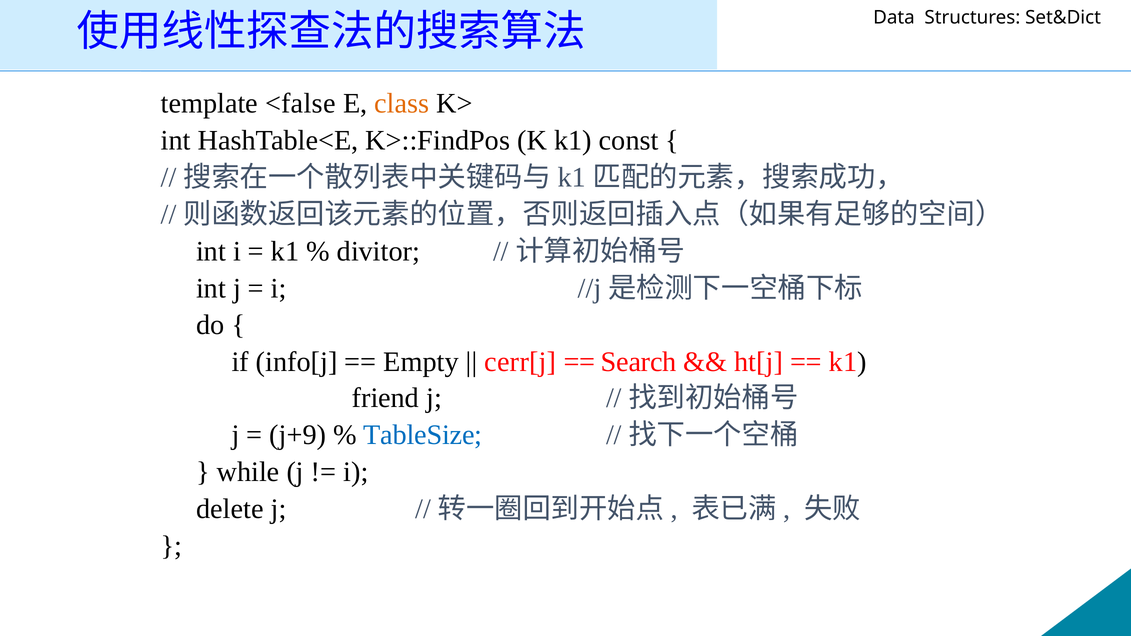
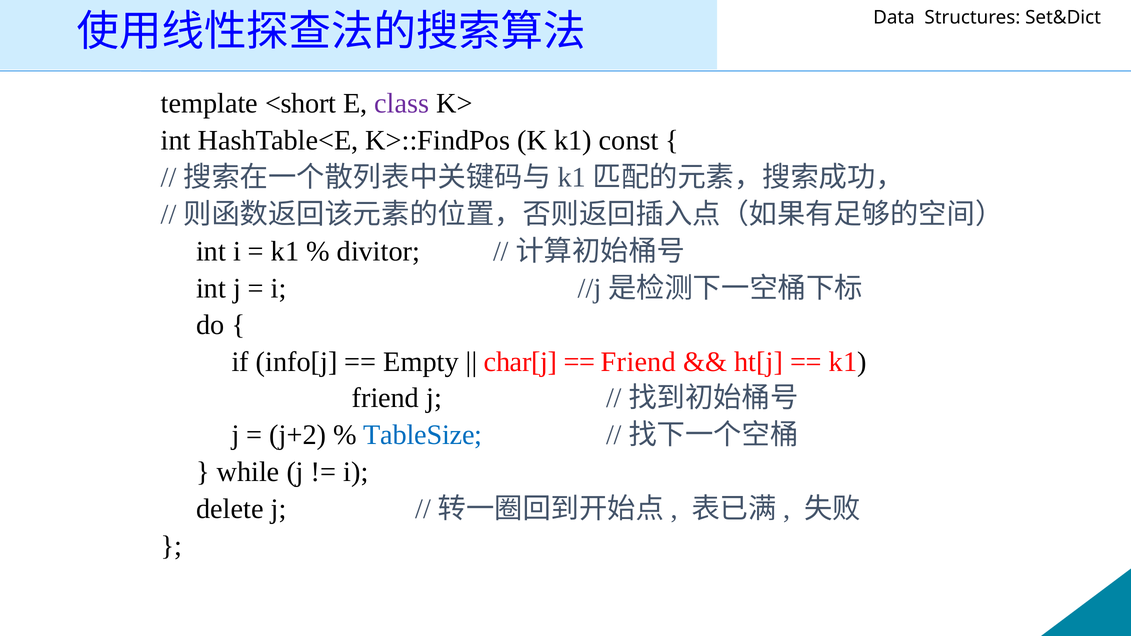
<false: <false -> <short
class colour: orange -> purple
cerr[j: cerr[j -> char[j
Search at (639, 362): Search -> Friend
j+9: j+9 -> j+2
